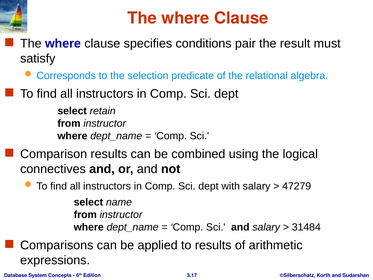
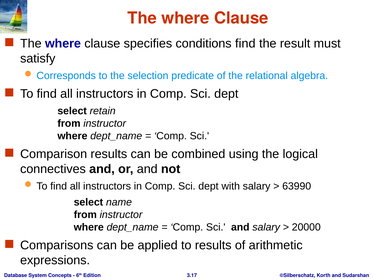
conditions pair: pair -> find
47279: 47279 -> 63990
31484: 31484 -> 20000
